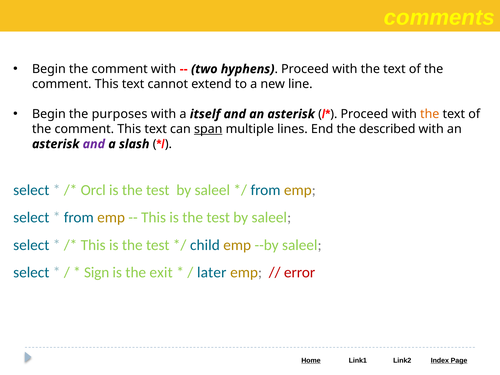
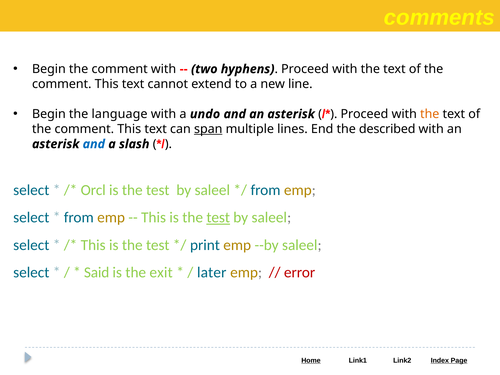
purposes: purposes -> language
itself: itself -> undo
and at (94, 144) colour: purple -> blue
test at (218, 218) underline: none -> present
child: child -> print
Sign: Sign -> Said
